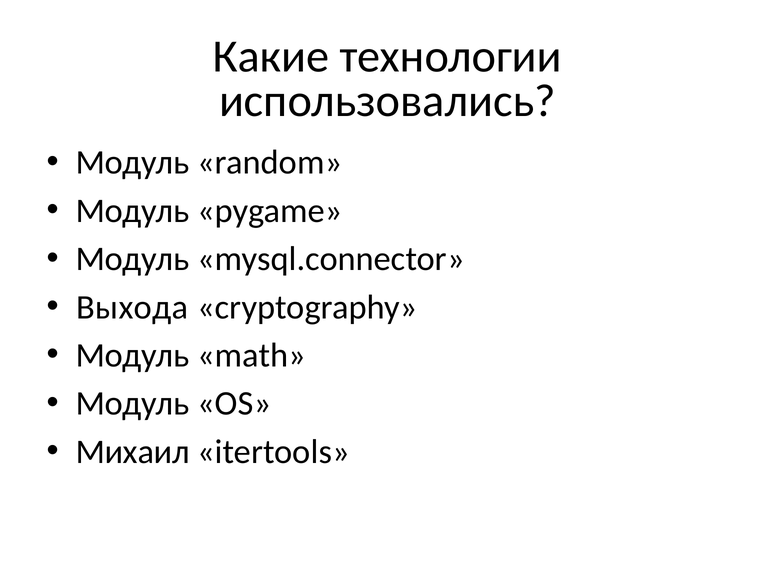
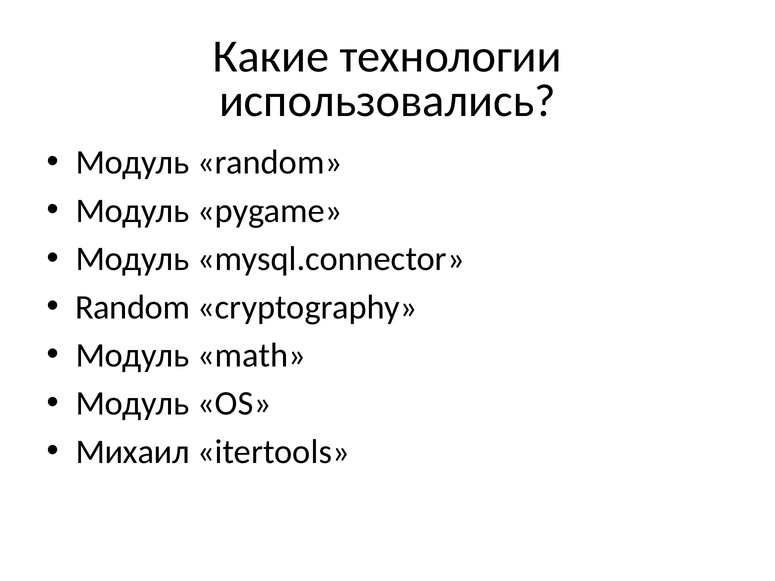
Выхода at (132, 307): Выхода -> Random
